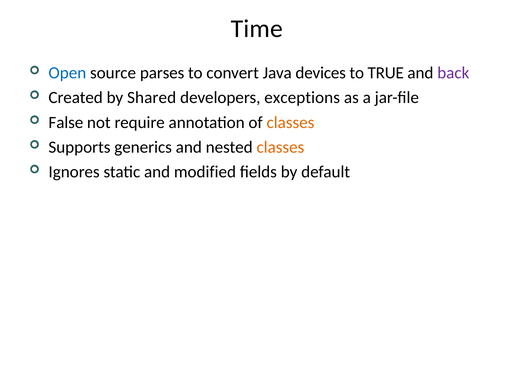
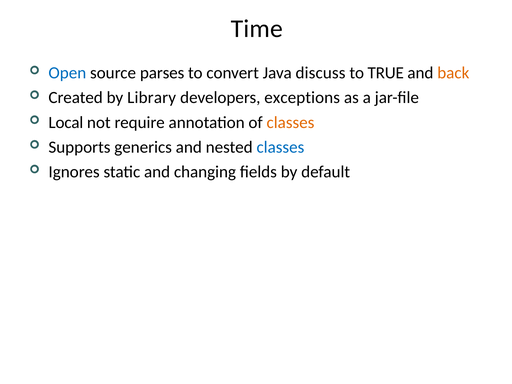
devices: devices -> discuss
back colour: purple -> orange
Shared: Shared -> Library
False: False -> Local
classes at (280, 147) colour: orange -> blue
modified: modified -> changing
